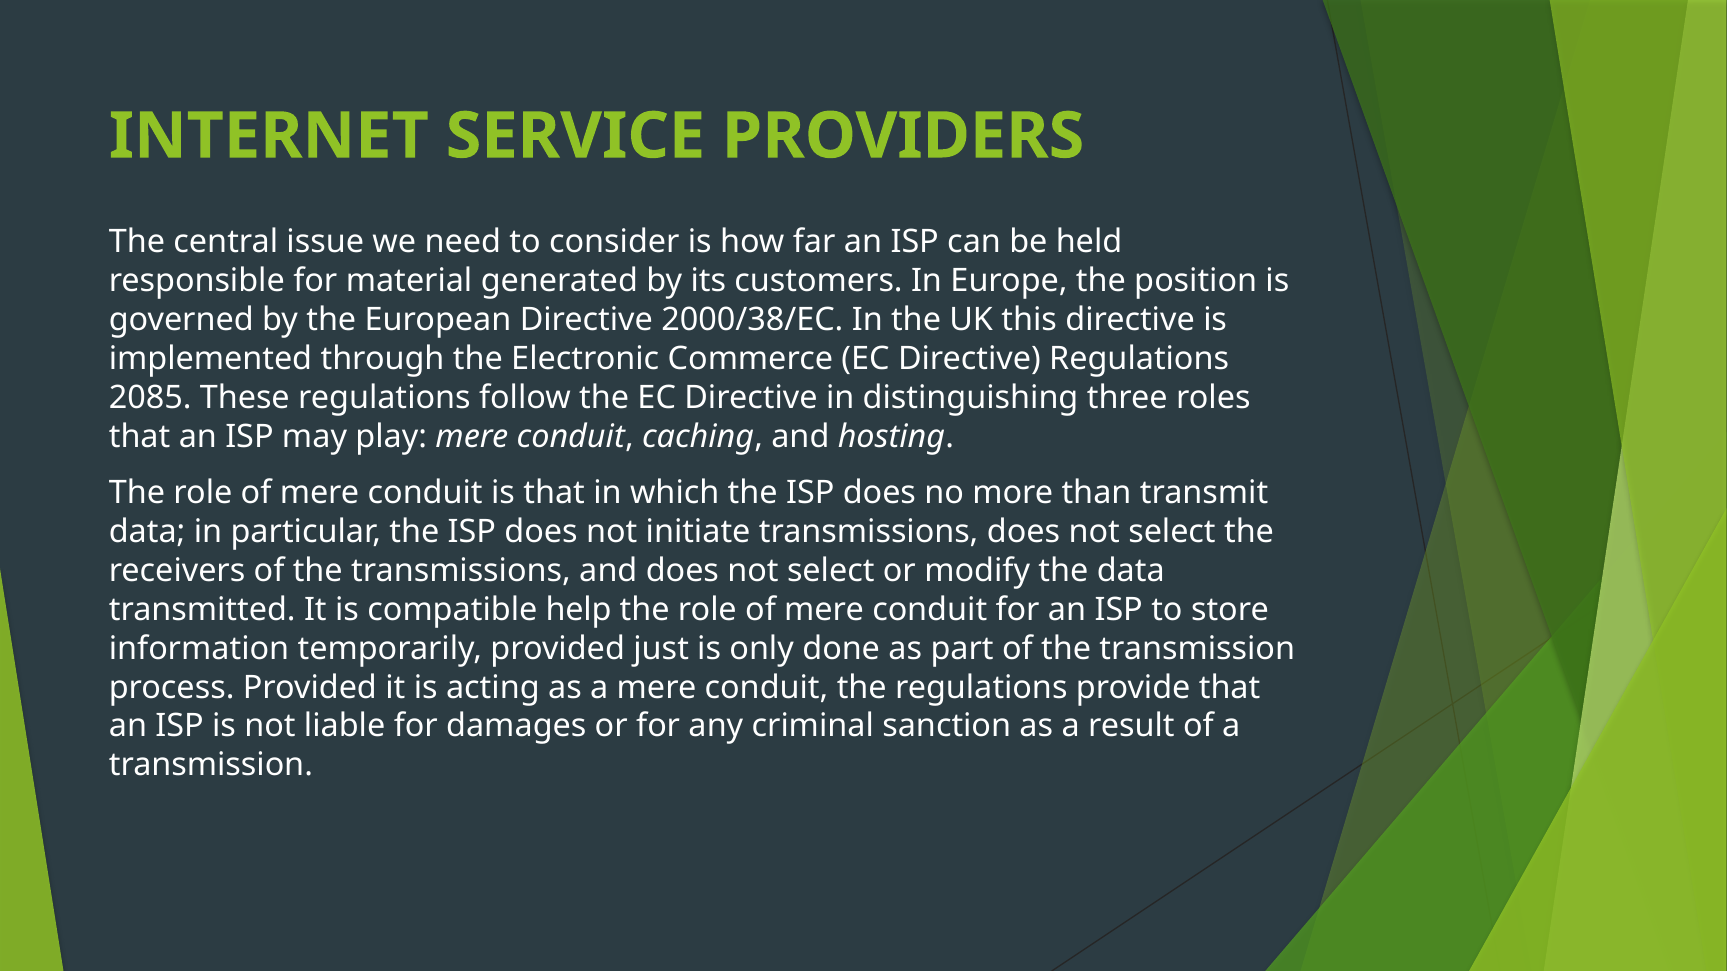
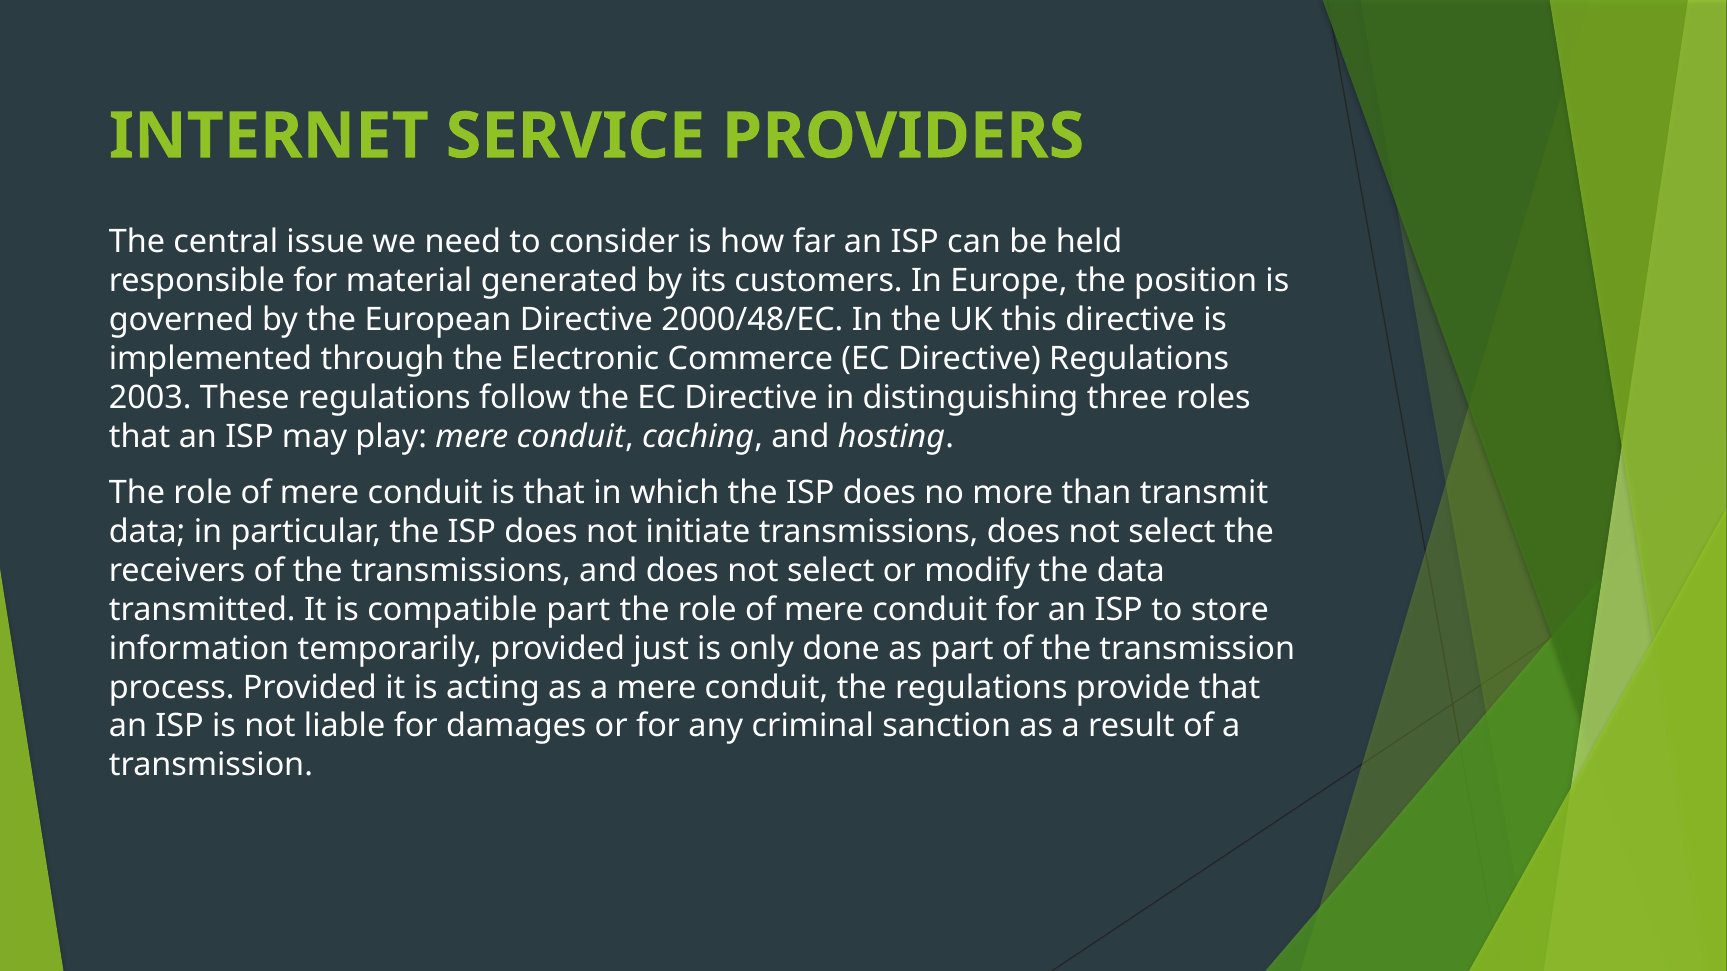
2000/38/EC: 2000/38/EC -> 2000/48/EC
2085: 2085 -> 2003
compatible help: help -> part
